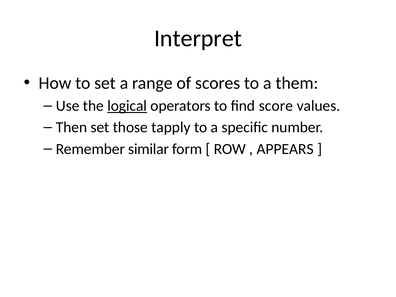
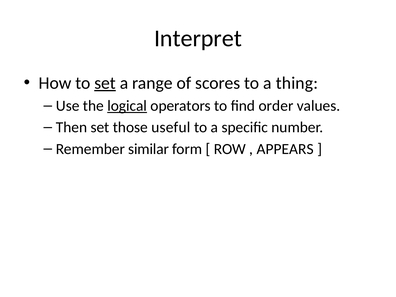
set at (105, 83) underline: none -> present
them: them -> thing
score: score -> order
tapply: tapply -> useful
